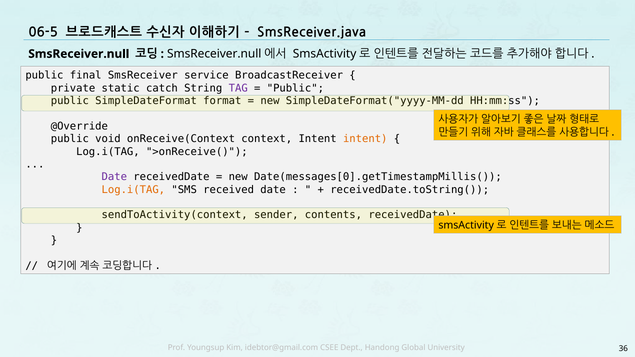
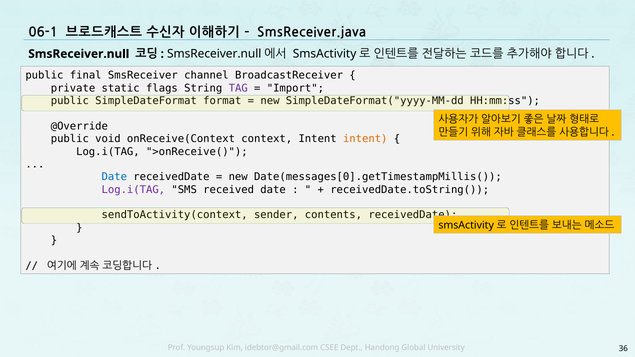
06-5: 06-5 -> 06-1
service: service -> channel
catch: catch -> flags
Public at (295, 88): Public -> Import
Date at (114, 177) colour: purple -> blue
Log.i(TAG at (133, 190) colour: orange -> purple
